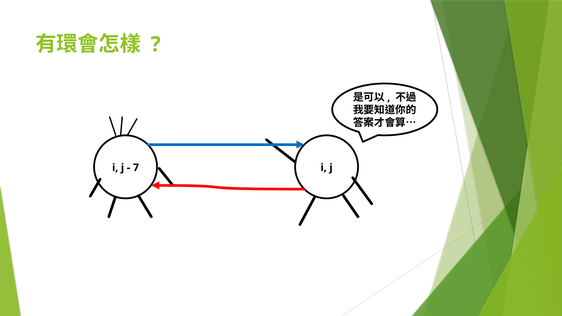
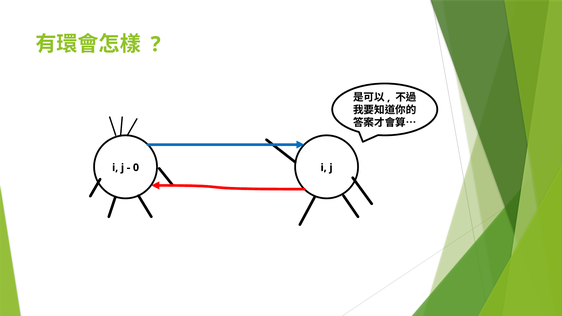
7: 7 -> 0
